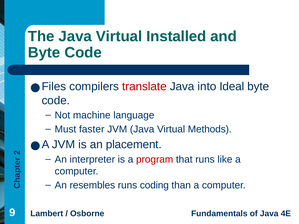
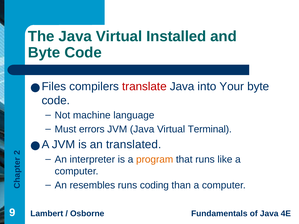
Ideal: Ideal -> Your
faster: faster -> errors
Methods: Methods -> Terminal
placement: placement -> translated
program colour: red -> orange
